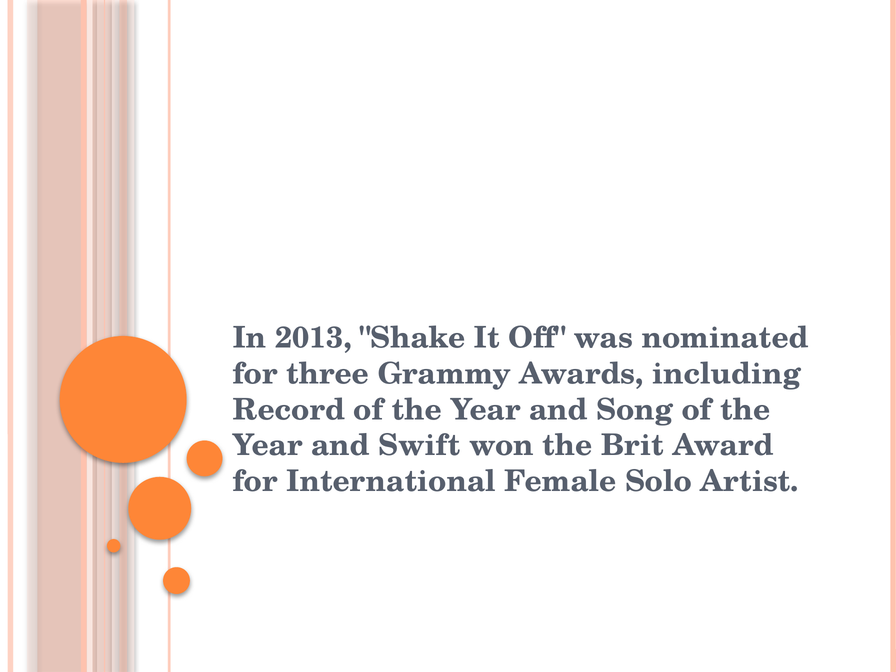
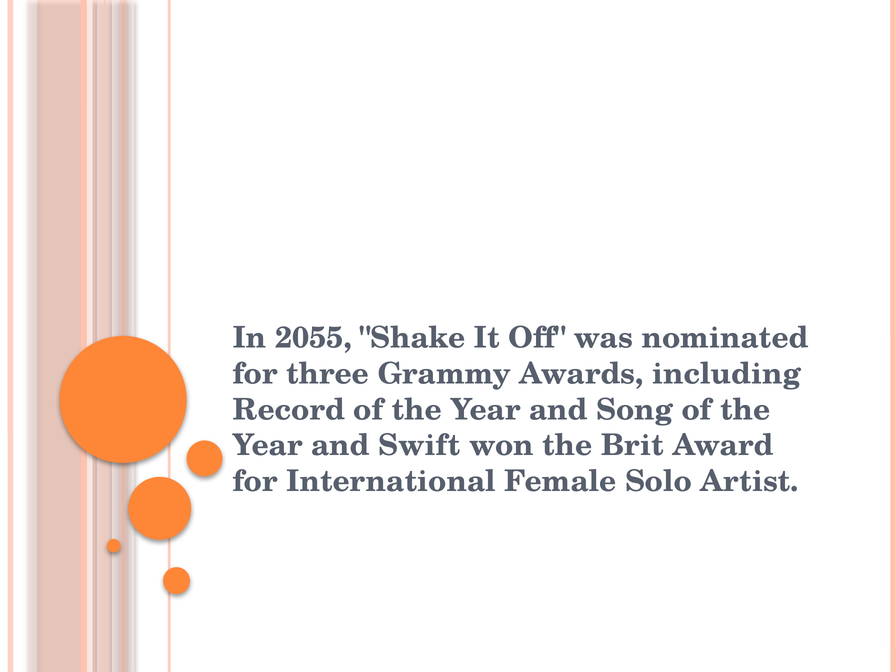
2013: 2013 -> 2055
